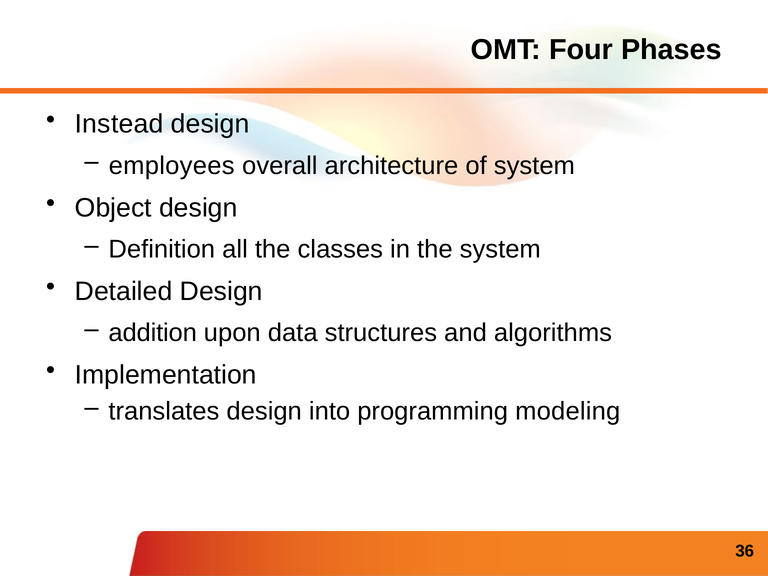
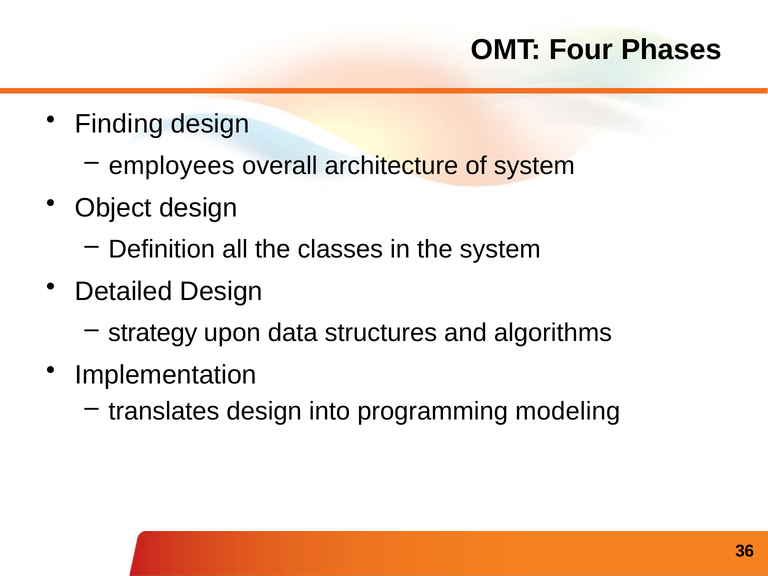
Instead: Instead -> Finding
addition: addition -> strategy
